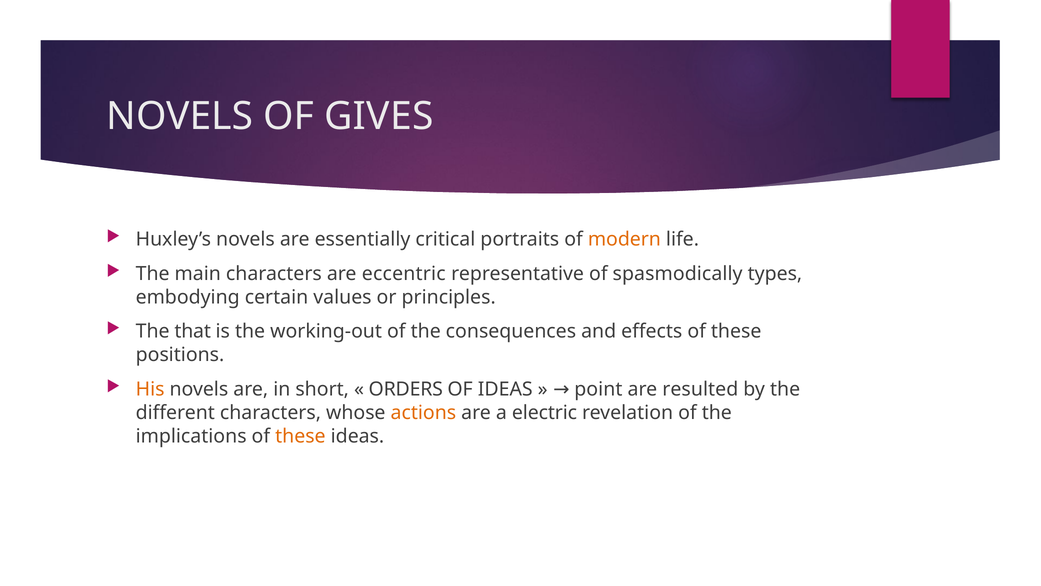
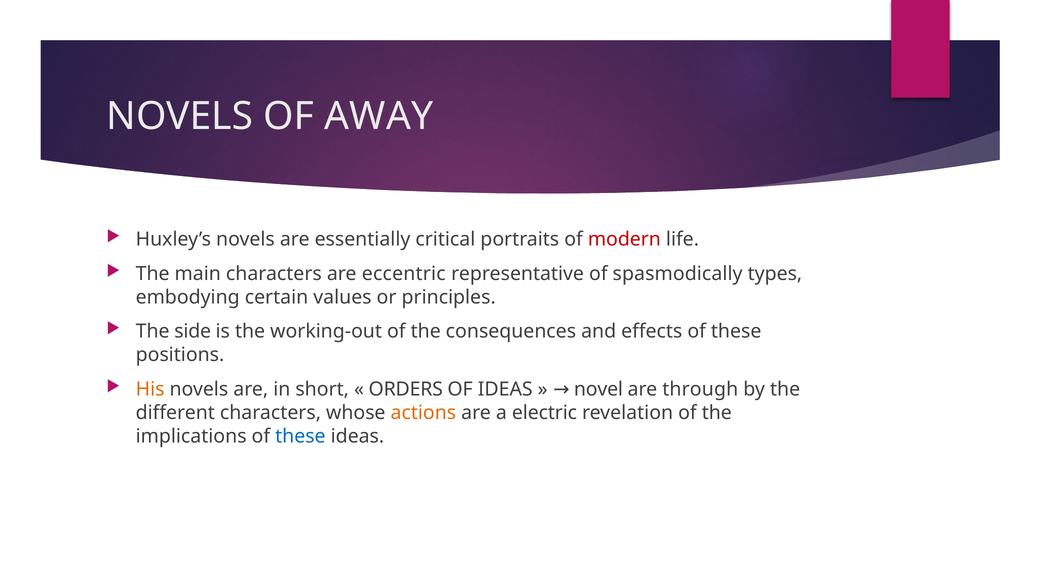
GIVES: GIVES -> AWAY
modern colour: orange -> red
that: that -> side
point: point -> novel
resulted: resulted -> through
these at (300, 436) colour: orange -> blue
